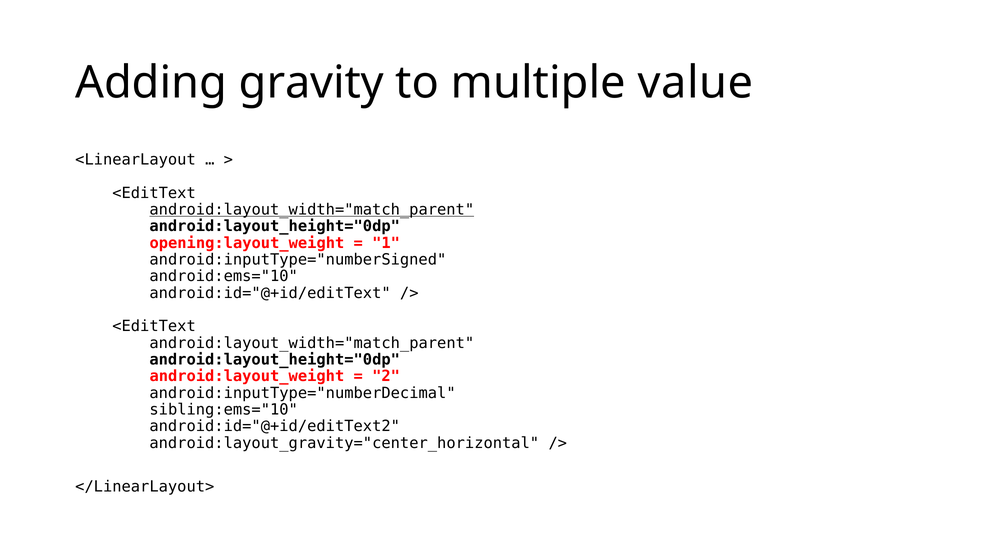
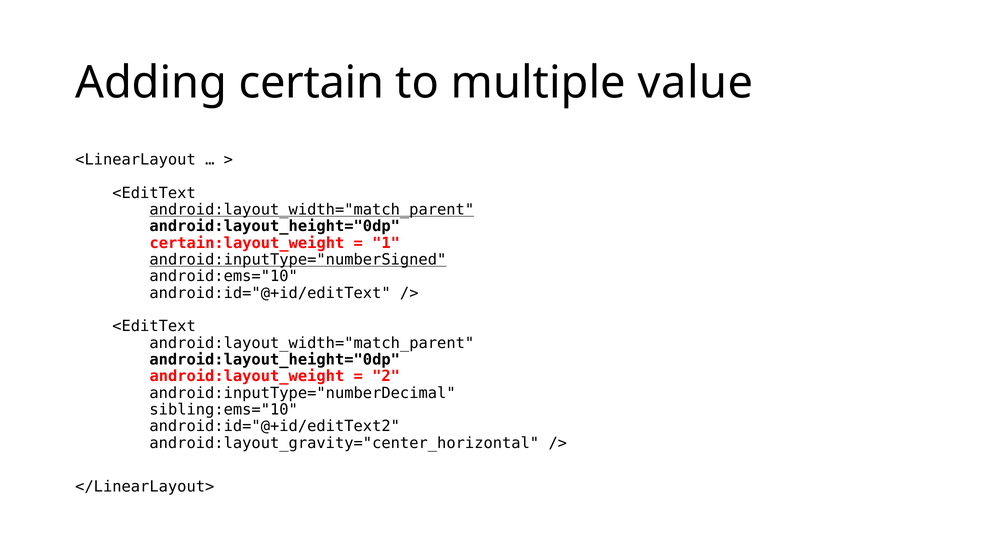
gravity: gravity -> certain
opening:layout_weight: opening:layout_weight -> certain:layout_weight
android:inputType="numberSigned underline: none -> present
